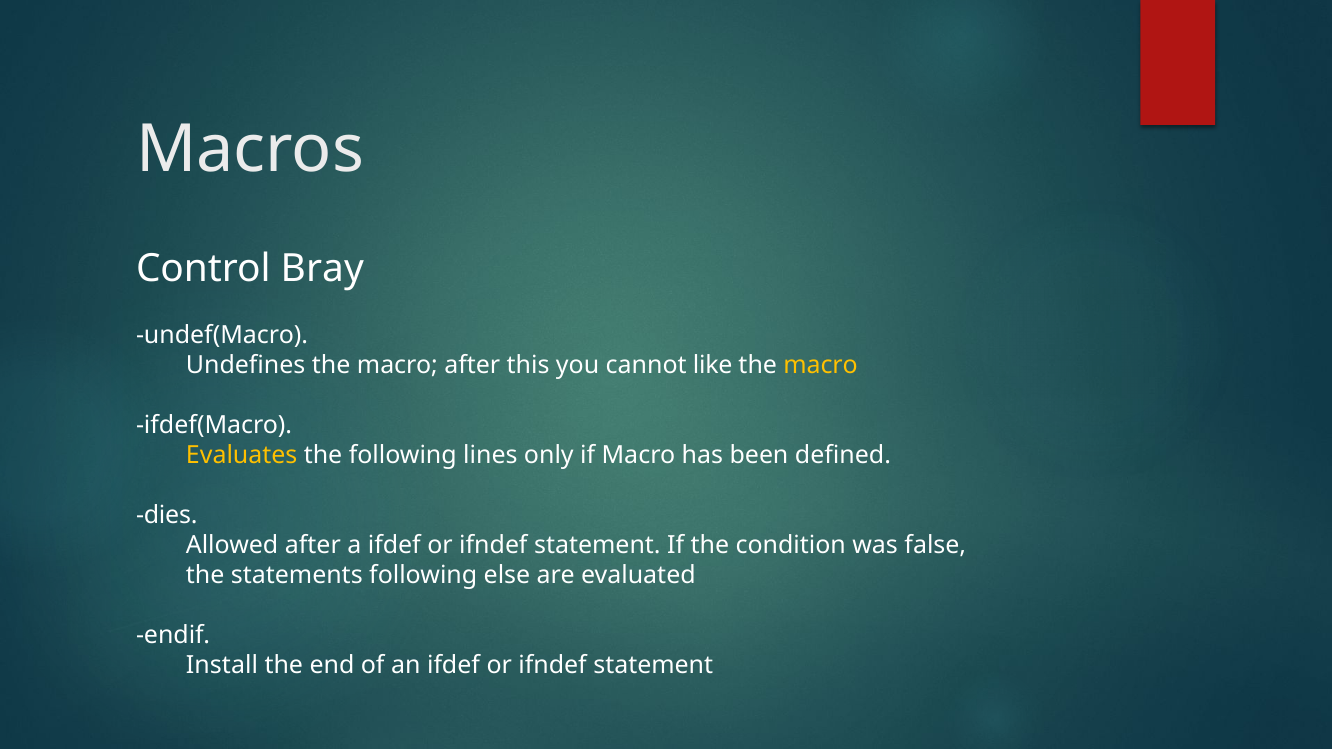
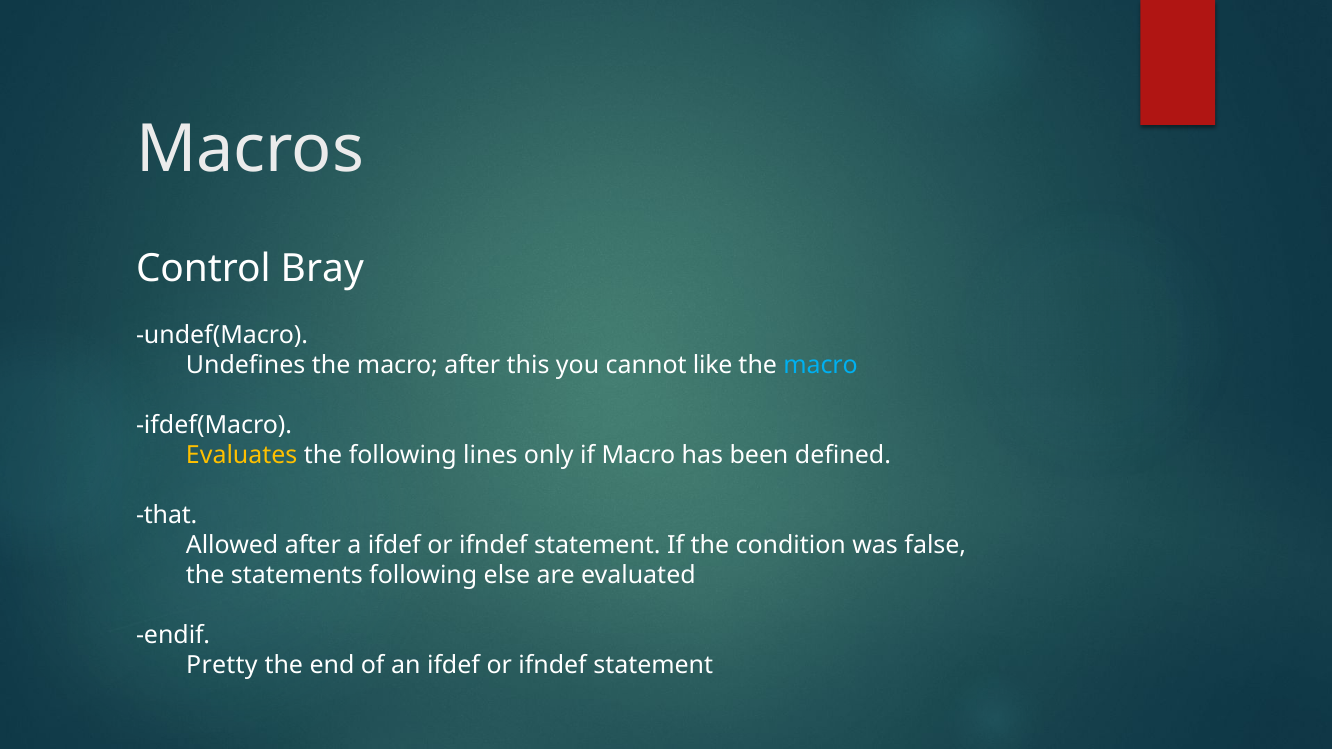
macro at (821, 366) colour: yellow -> light blue
dies: dies -> that
Install: Install -> Pretty
